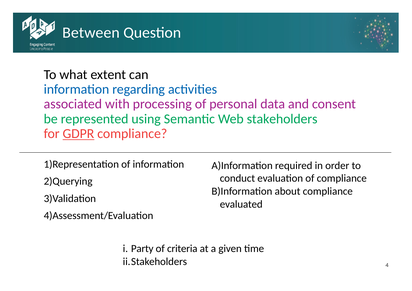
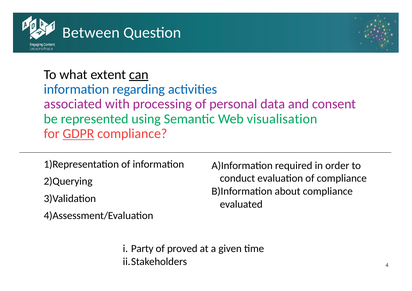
can underline: none -> present
stakeholders: stakeholders -> visualisation
criteria: criteria -> proved
